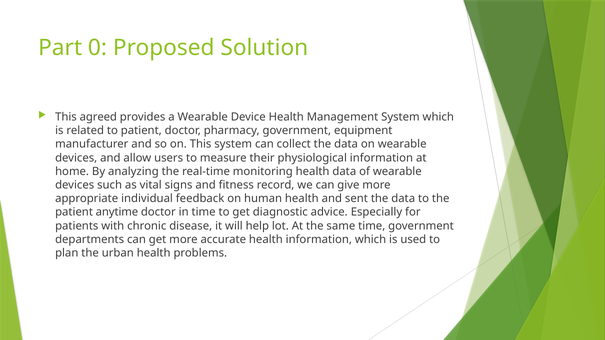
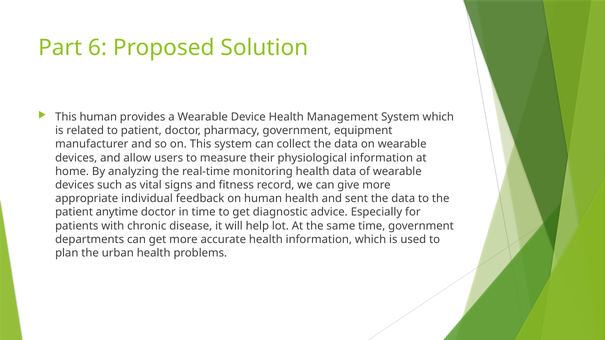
0: 0 -> 6
This agreed: agreed -> human
